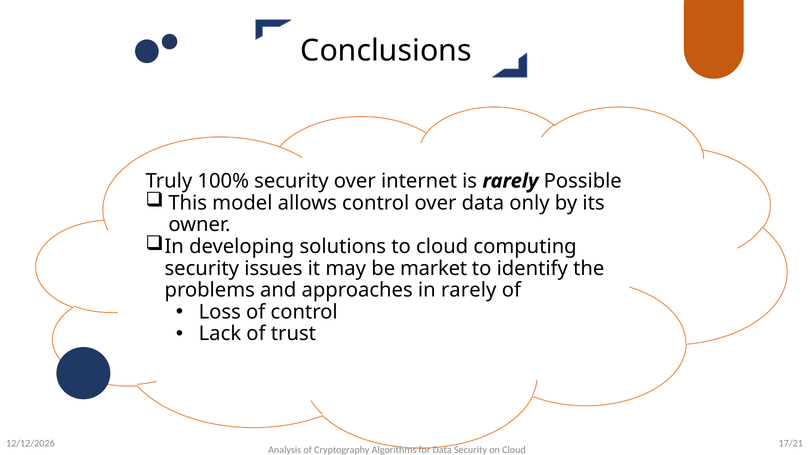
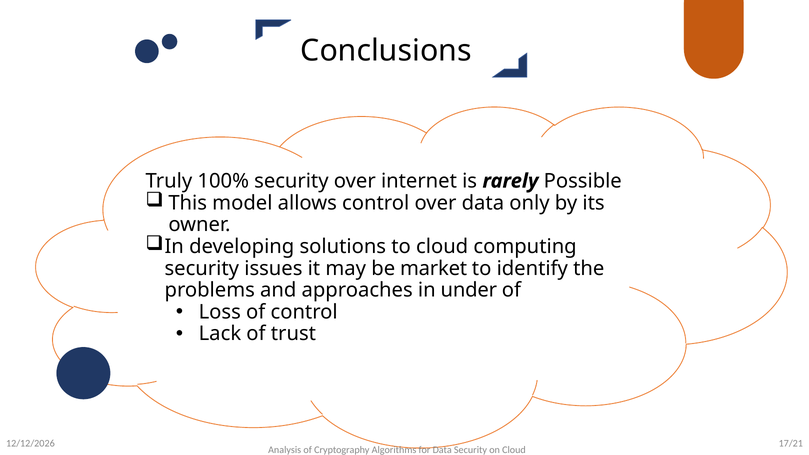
in rarely: rarely -> under
